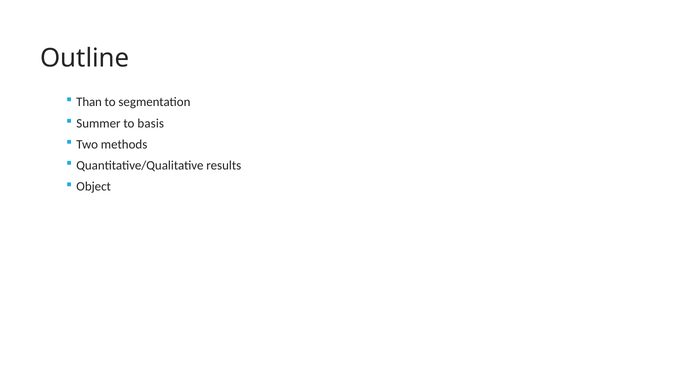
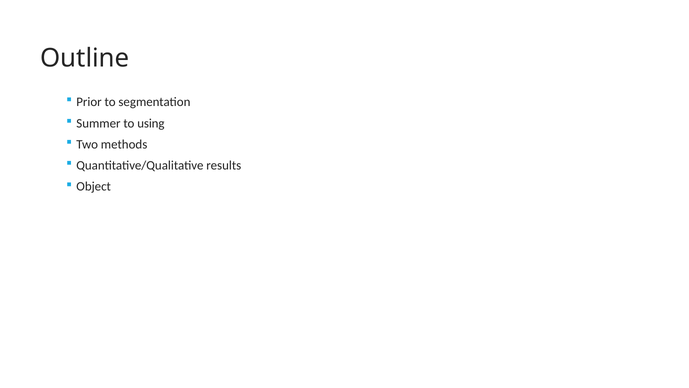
Than: Than -> Prior
basis: basis -> using
